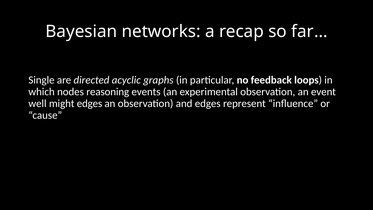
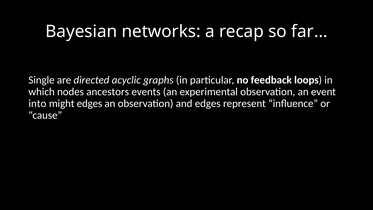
reasoning: reasoning -> ancestors
well: well -> into
